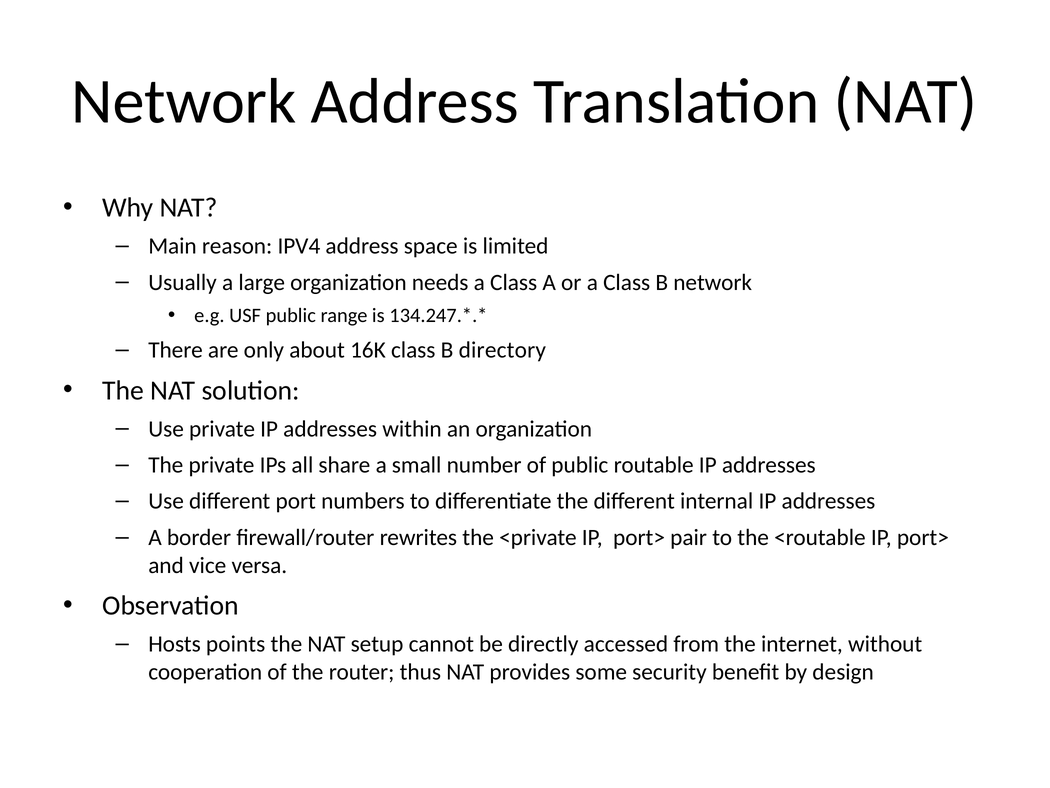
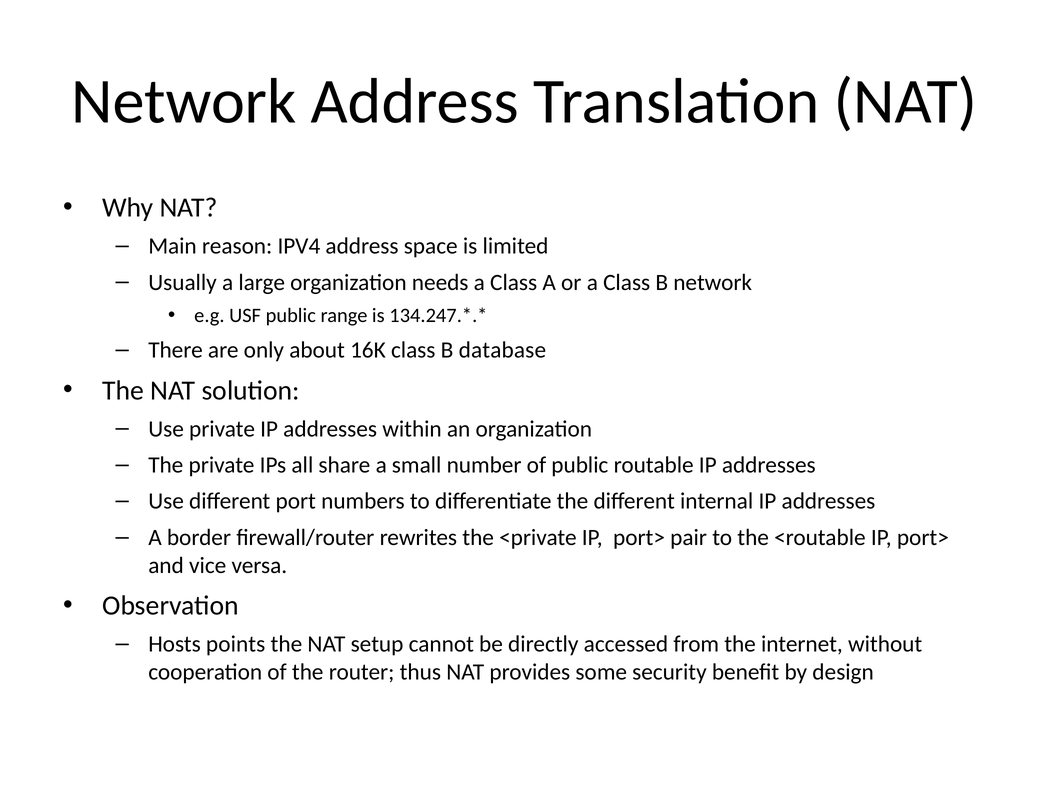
directory: directory -> database
